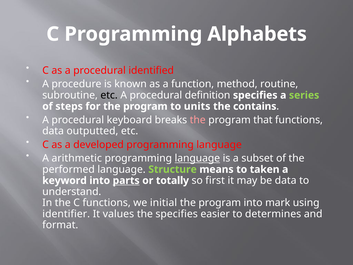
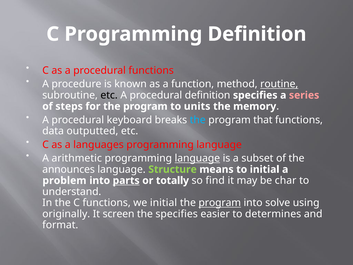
Programming Alphabets: Alphabets -> Definition
procedural identified: identified -> functions
routine underline: none -> present
series colour: light green -> pink
contains: contains -> memory
the at (198, 120) colour: pink -> light blue
developed: developed -> languages
performed: performed -> announces
to taken: taken -> initial
keyword: keyword -> problem
first: first -> find
be data: data -> char
program at (220, 203) underline: none -> present
mark: mark -> solve
identifier: identifier -> originally
values: values -> screen
